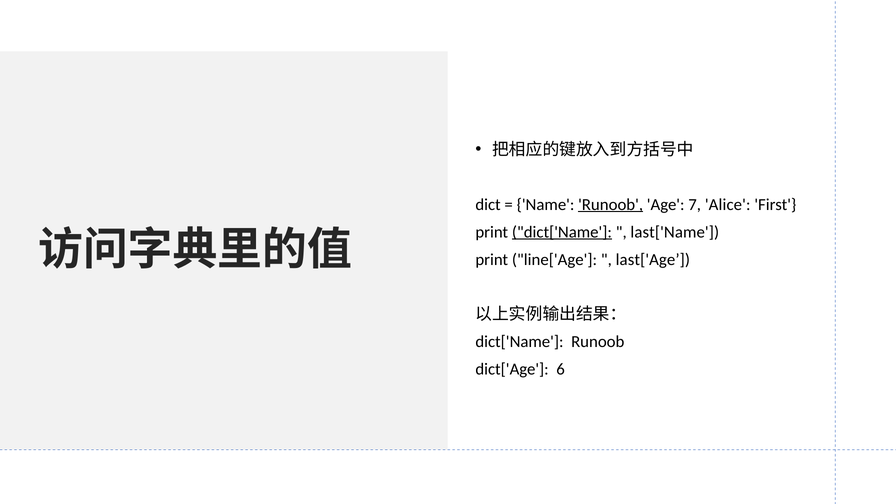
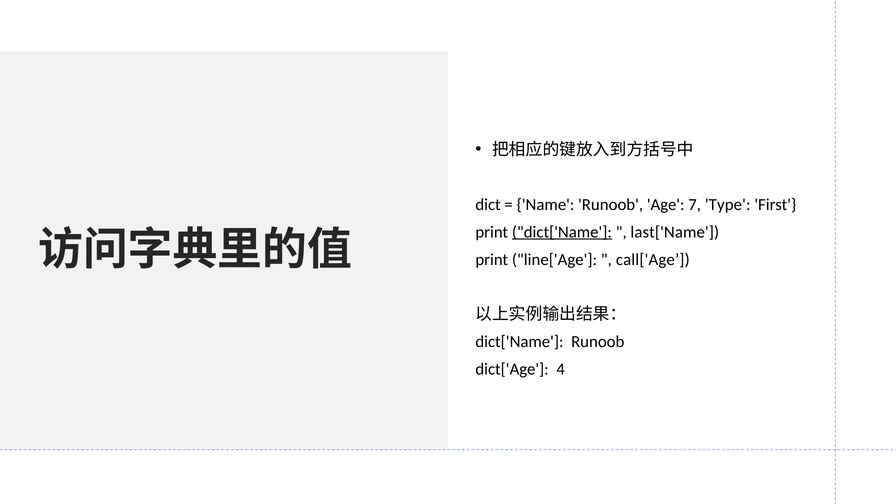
Runoob at (611, 204) underline: present -> none
Alice: Alice -> Type
last['Age: last['Age -> call['Age
6: 6 -> 4
